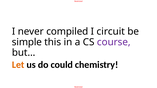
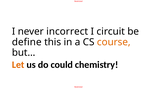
compiled: compiled -> incorrect
simple: simple -> define
course colour: purple -> orange
